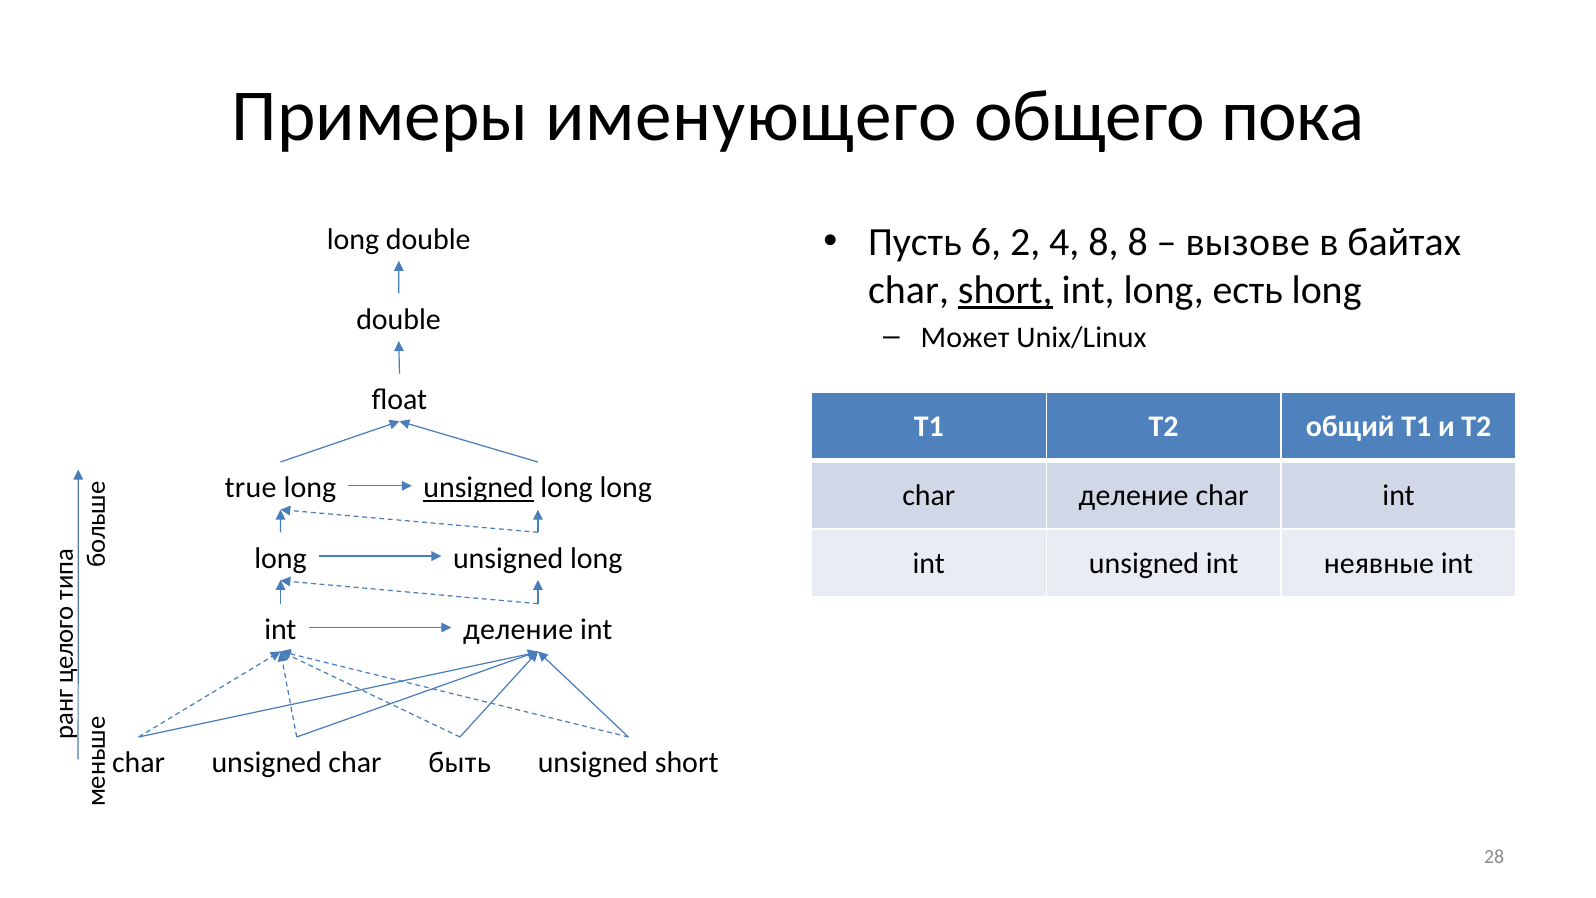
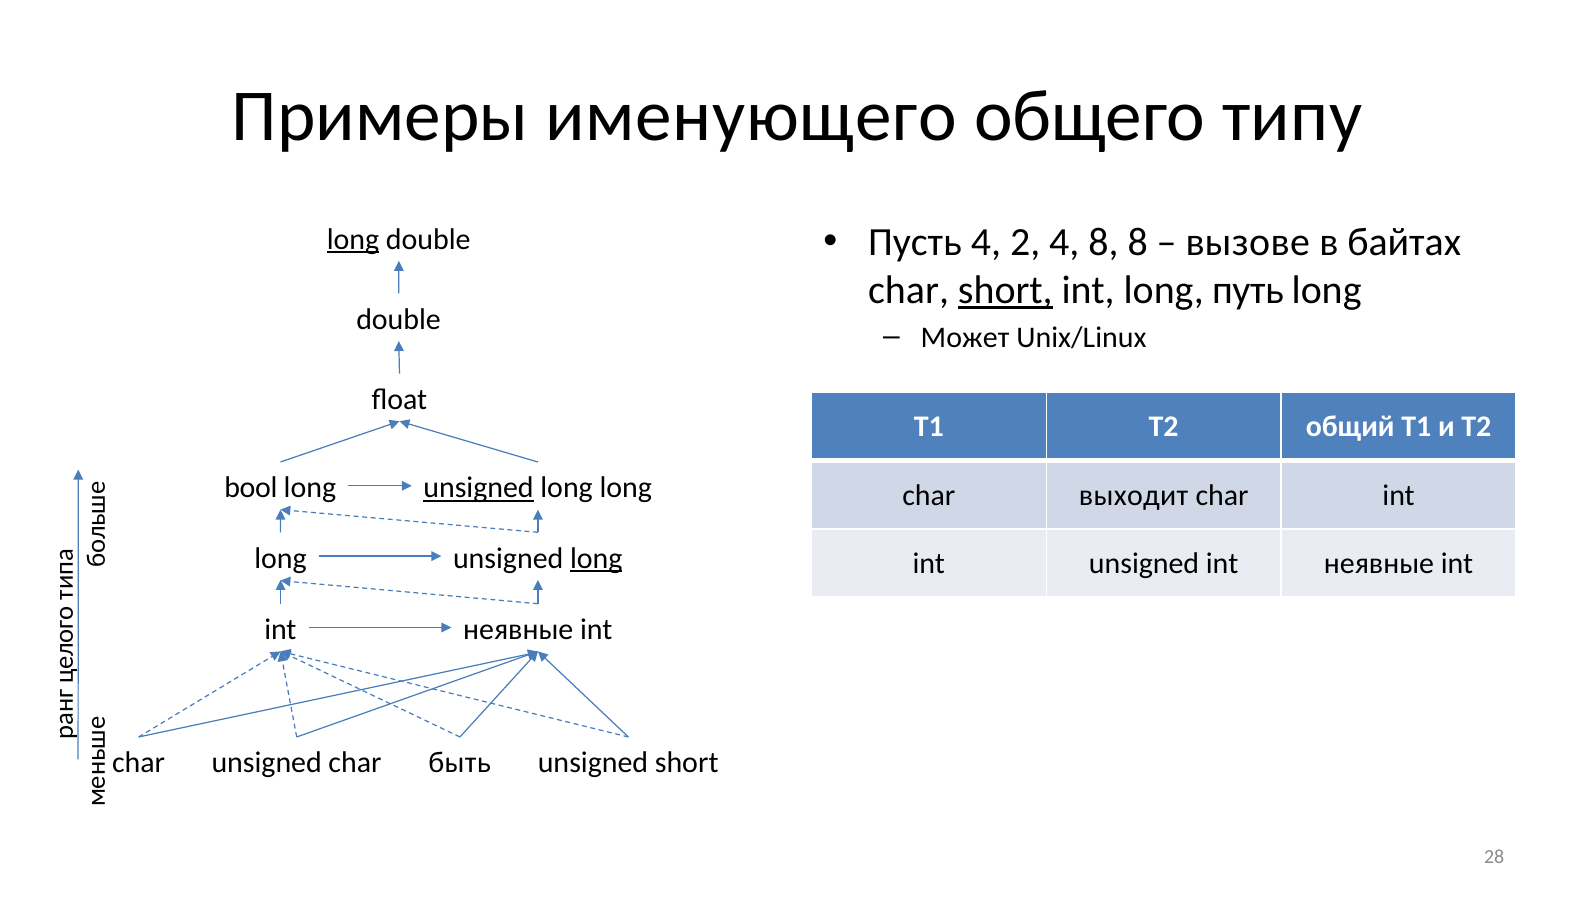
пока: пока -> типу
Пусть 6: 6 -> 4
long at (353, 239) underline: none -> present
есть: есть -> путь
true: true -> bool
char деление: деление -> выходит
long at (596, 558) underline: none -> present
деление at (518, 629): деление -> неявные
